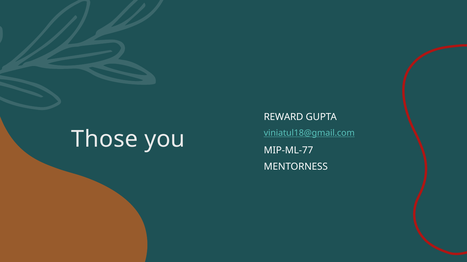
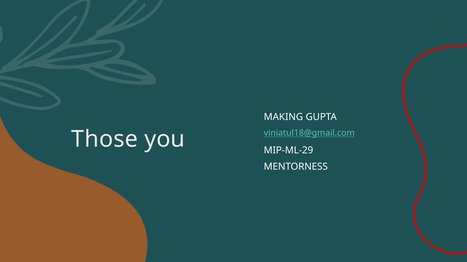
REWARD: REWARD -> MAKING
MIP-ML-77: MIP-ML-77 -> MIP-ML-29
